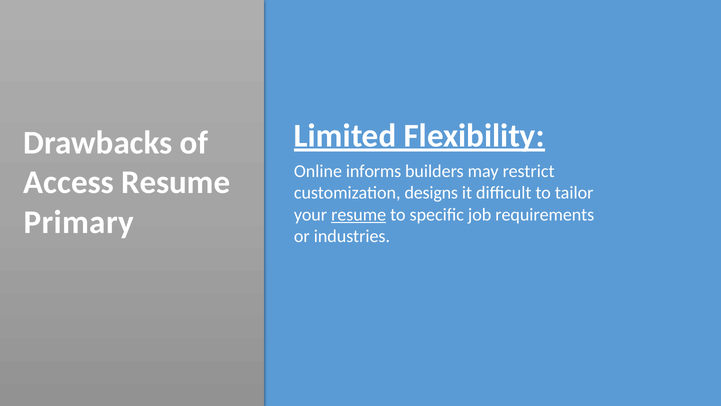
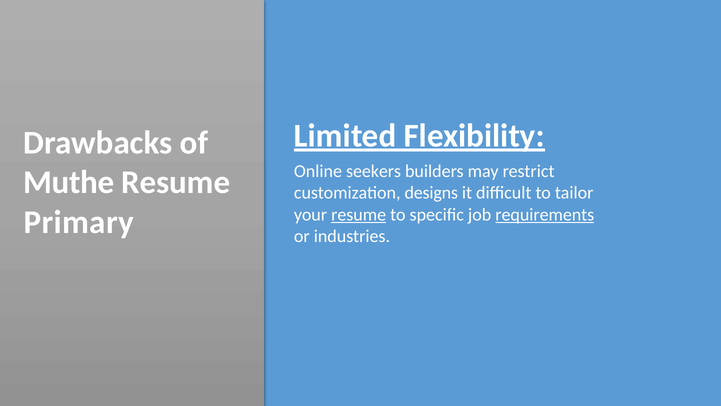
informs: informs -> seekers
Access: Access -> Muthe
requirements underline: none -> present
